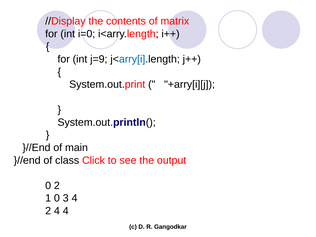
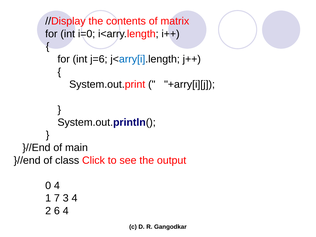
j=9: j=9 -> j=6
0 2: 2 -> 4
1 0: 0 -> 7
2 4: 4 -> 6
